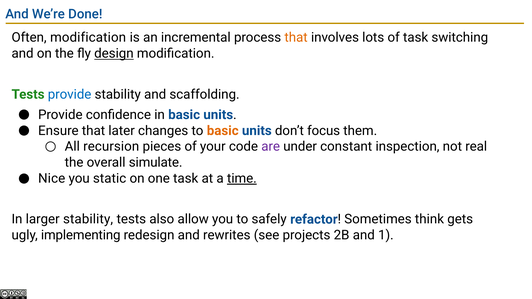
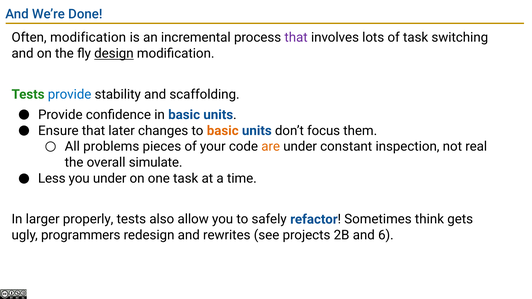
that at (296, 38) colour: orange -> purple
recursion: recursion -> problems
are colour: purple -> orange
Nice: Nice -> Less
you static: static -> under
time underline: present -> none
larger stability: stability -> properly
implementing: implementing -> programmers
1: 1 -> 6
